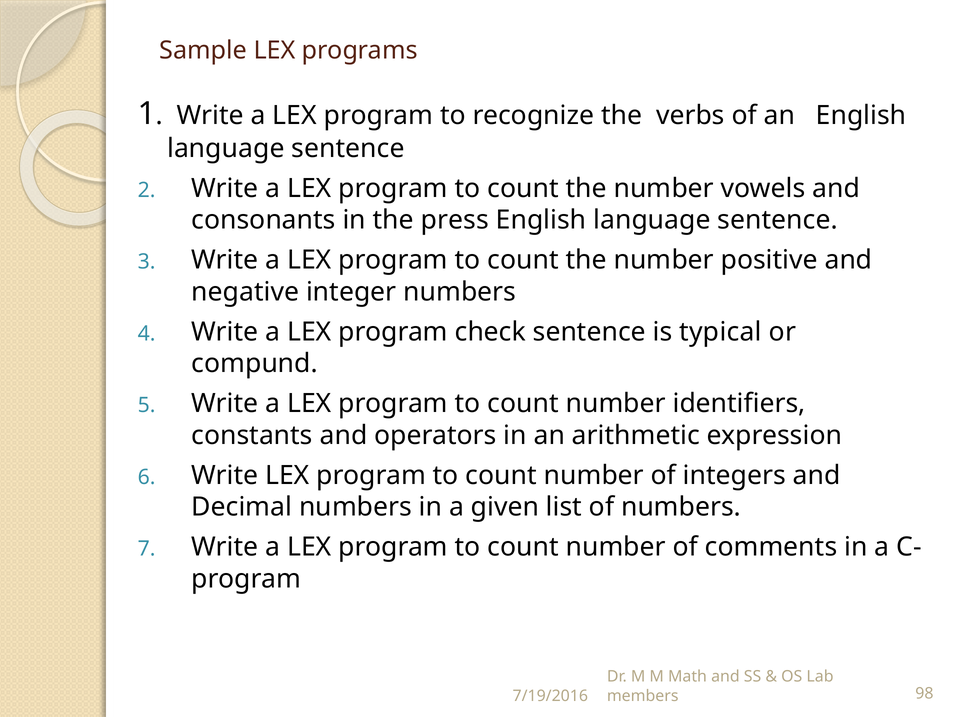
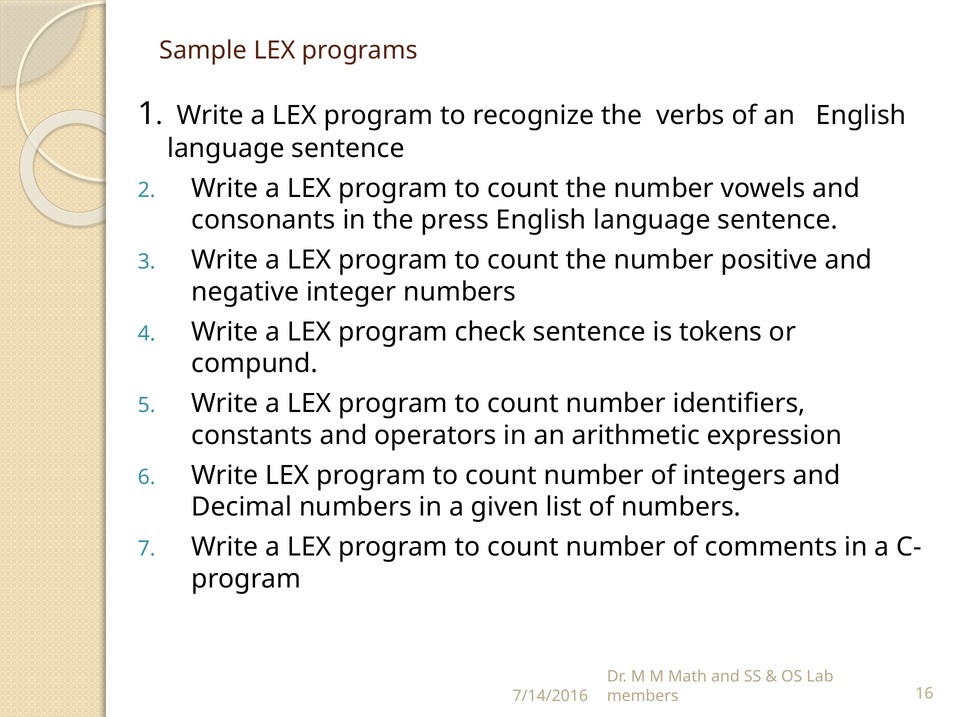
typical: typical -> tokens
7/19/2016: 7/19/2016 -> 7/14/2016
98: 98 -> 16
